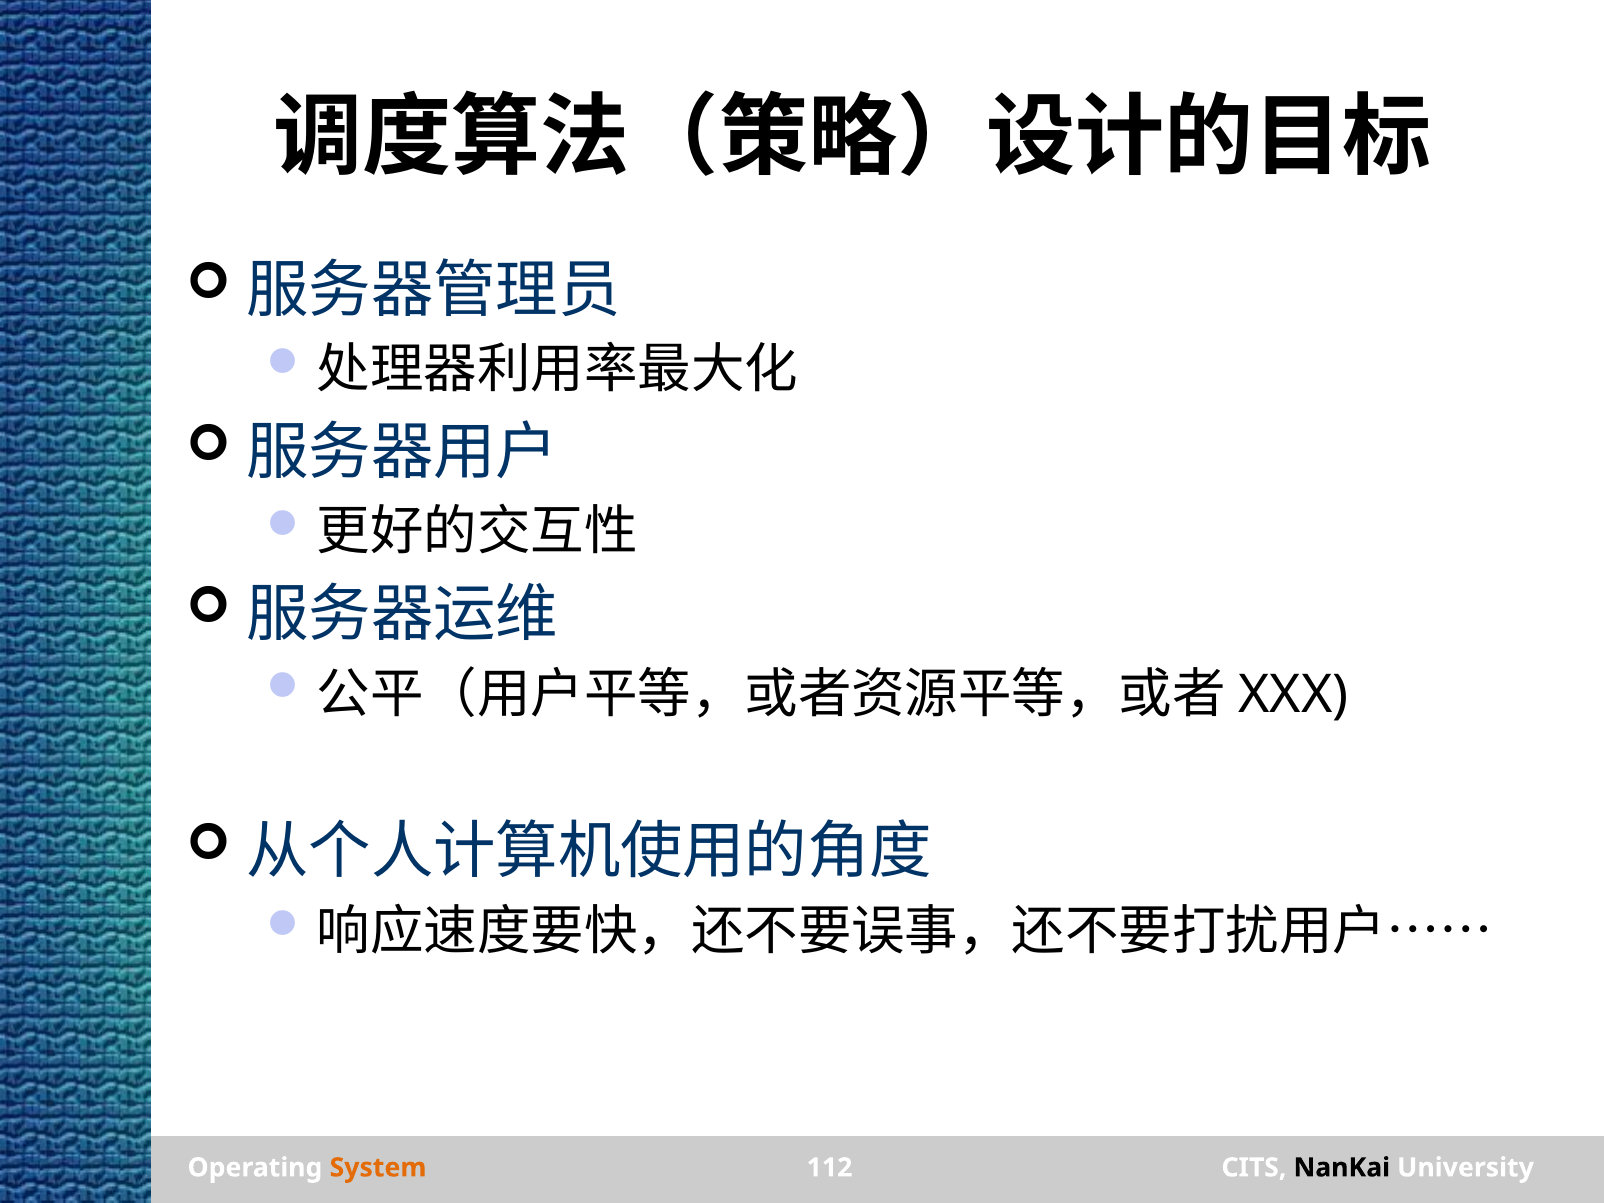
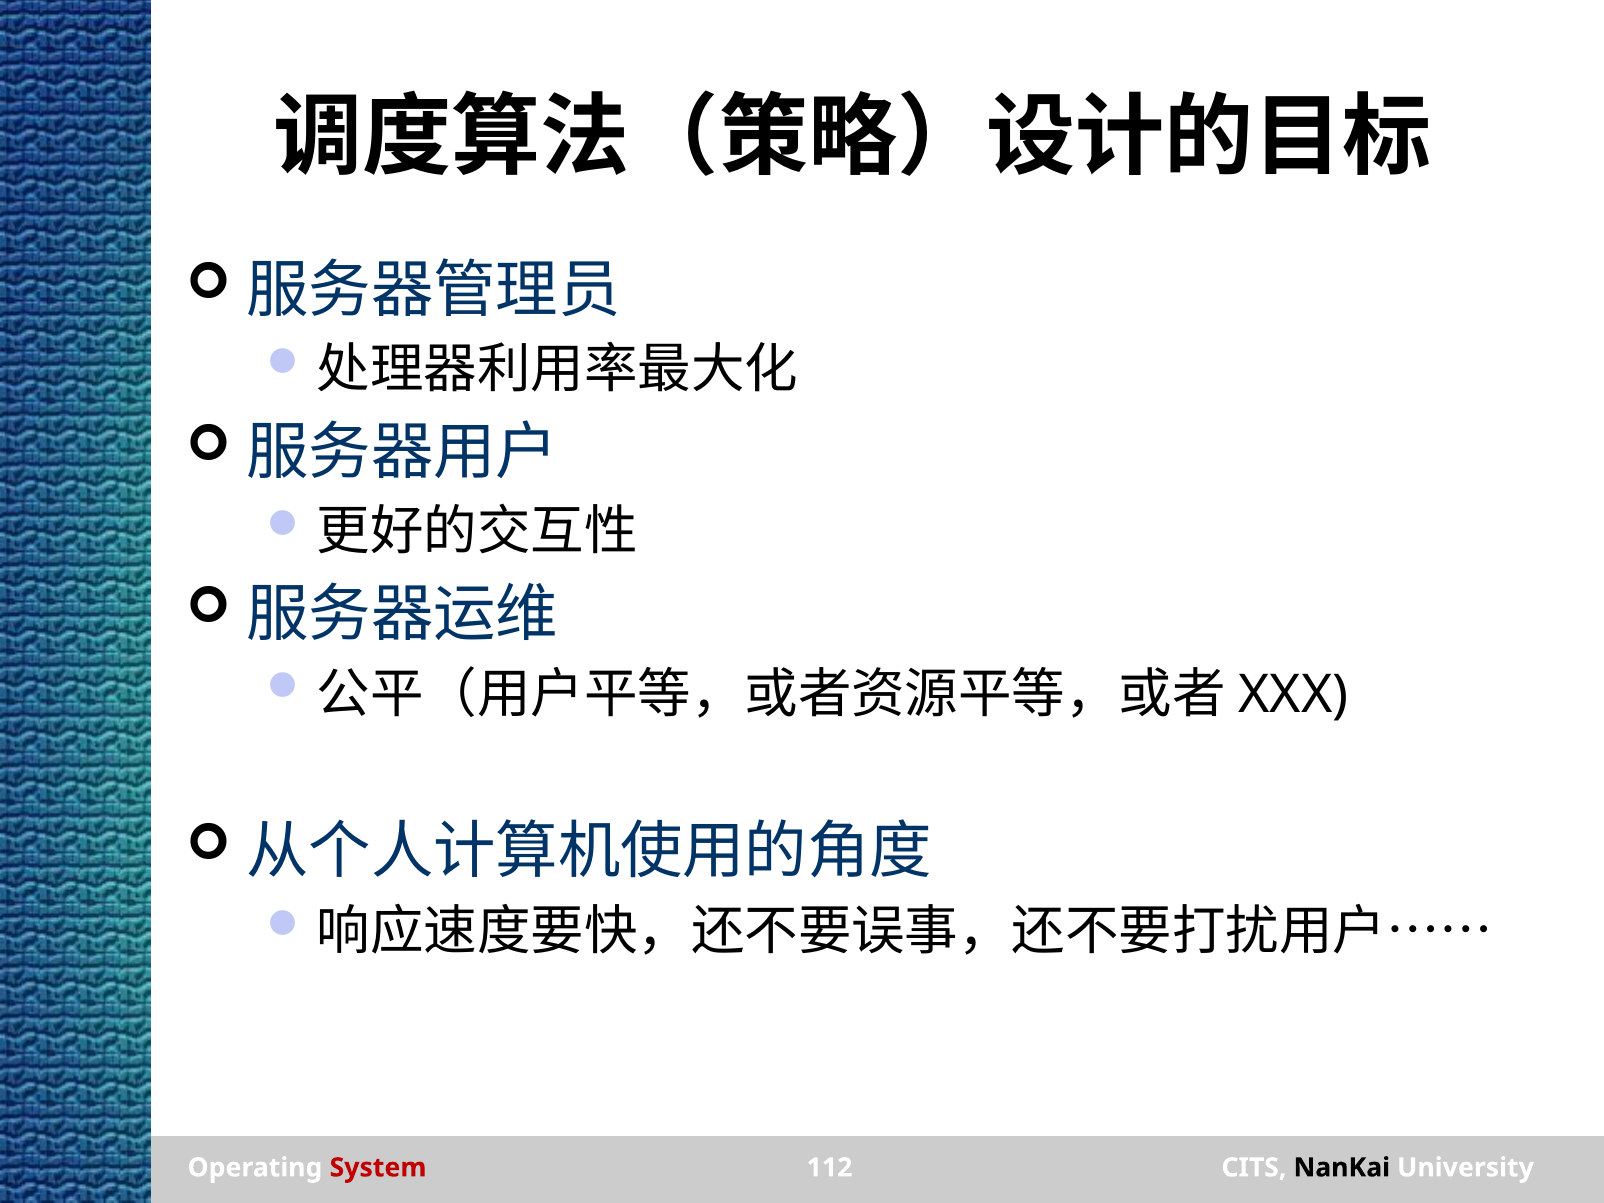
System colour: orange -> red
